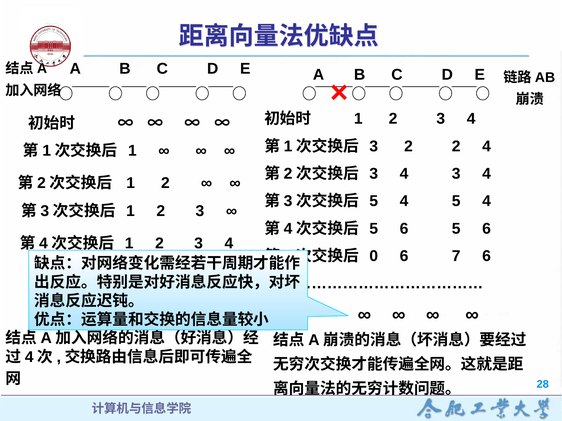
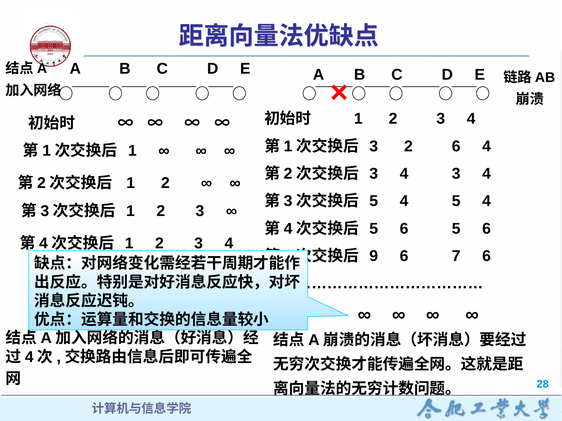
2 2: 2 -> 6
0: 0 -> 9
